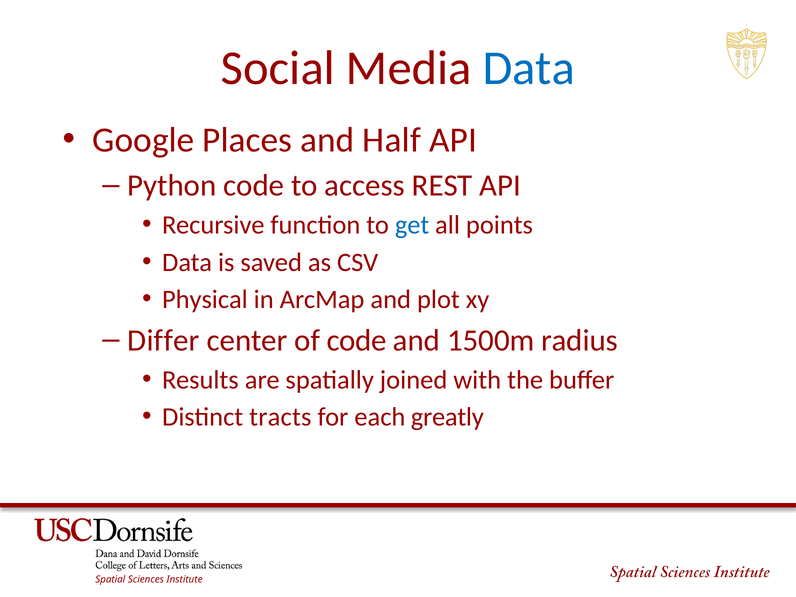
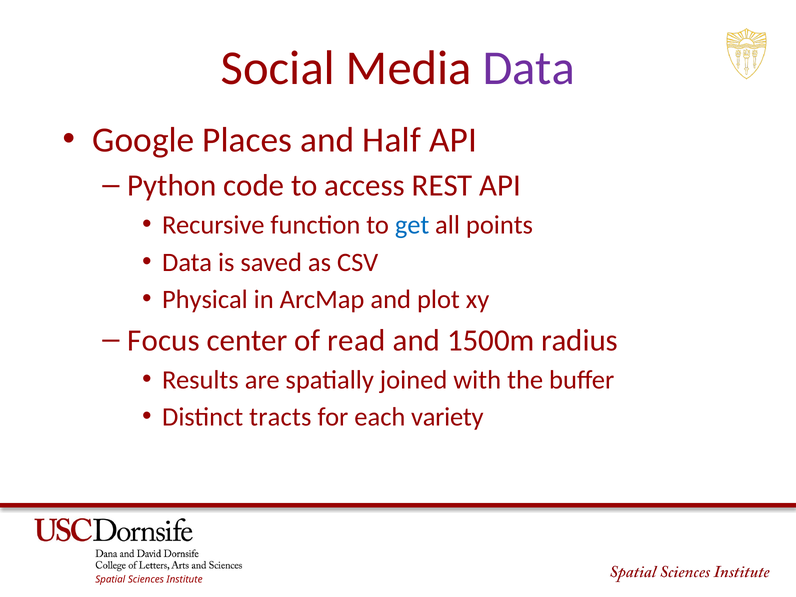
Data at (529, 68) colour: blue -> purple
Differ: Differ -> Focus
of code: code -> read
greatly: greatly -> variety
